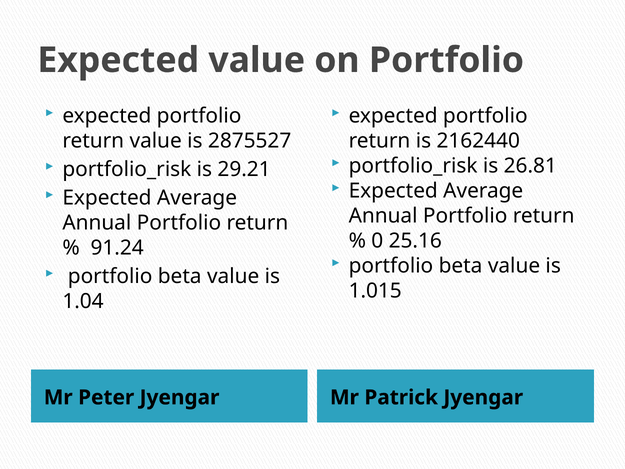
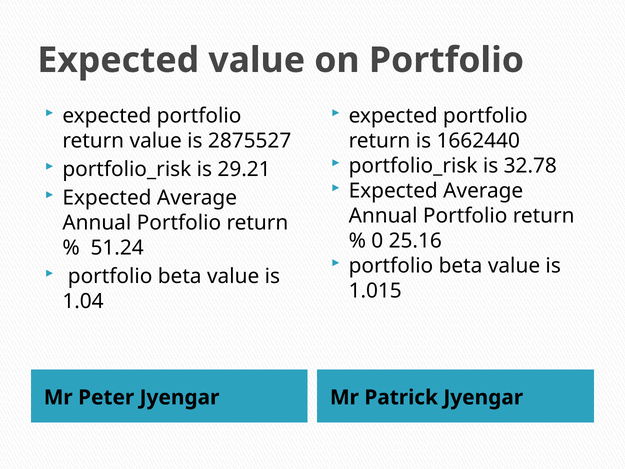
2162440: 2162440 -> 1662440
26.81: 26.81 -> 32.78
91.24: 91.24 -> 51.24
